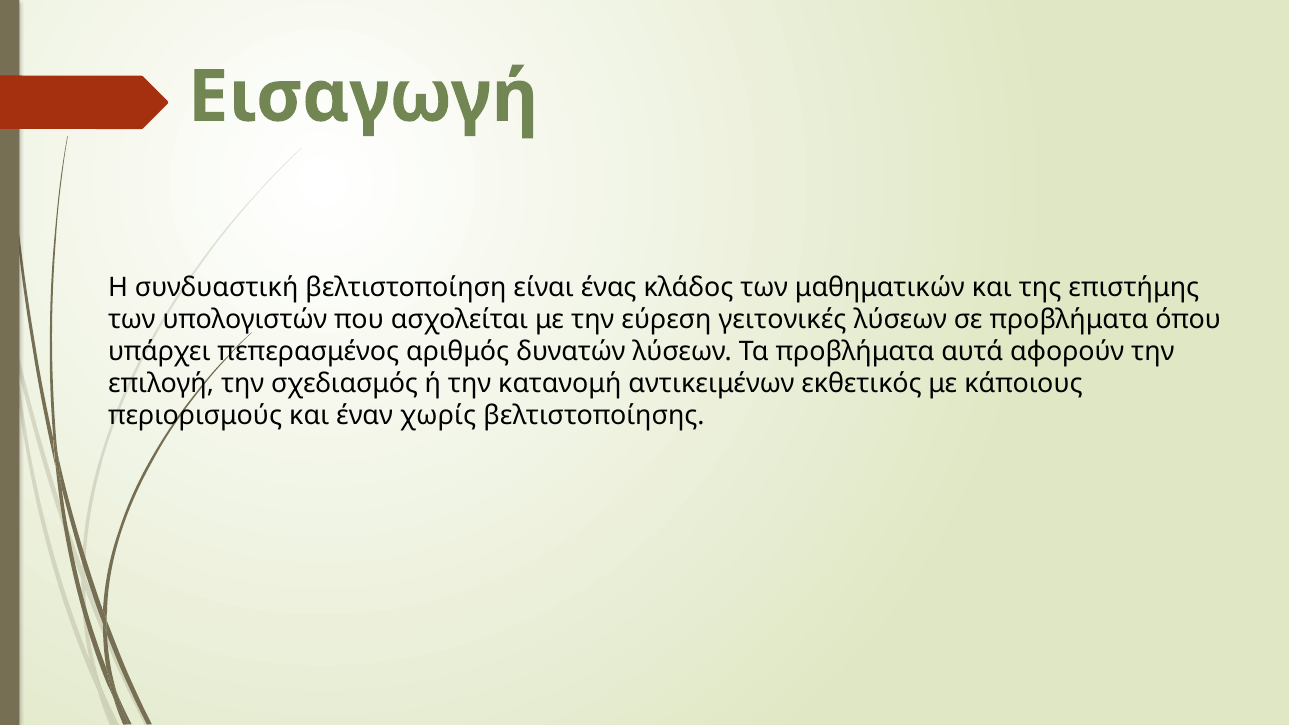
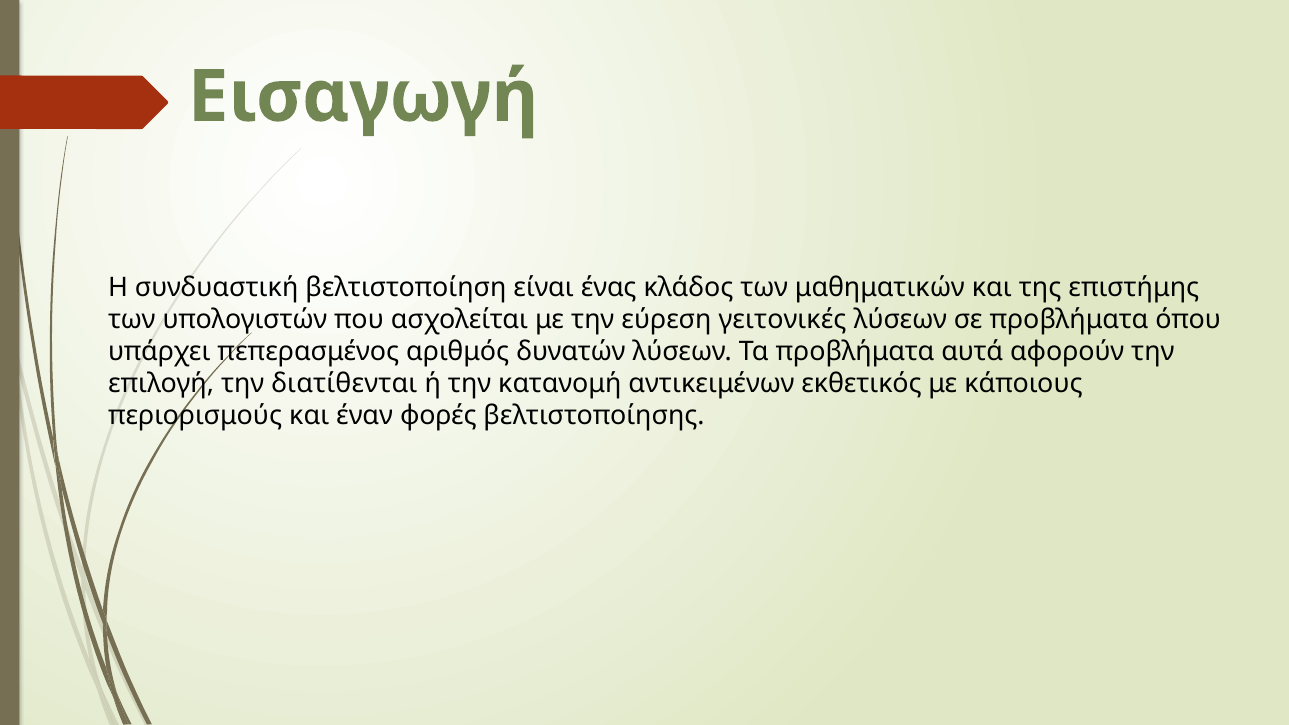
σχεδιασμός: σχεδιασμός -> διατίθενται
χωρίς: χωρίς -> φορές
